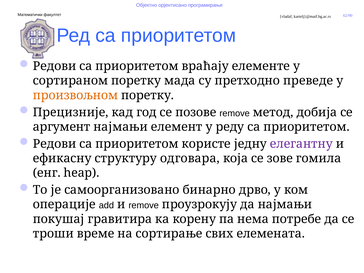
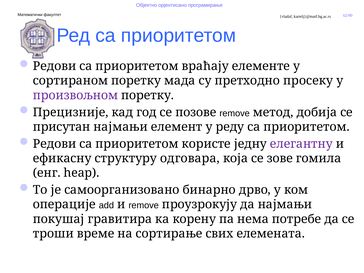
преведе: преведе -> просеку
произвољном colour: orange -> purple
аргумент: аргумент -> присутан
